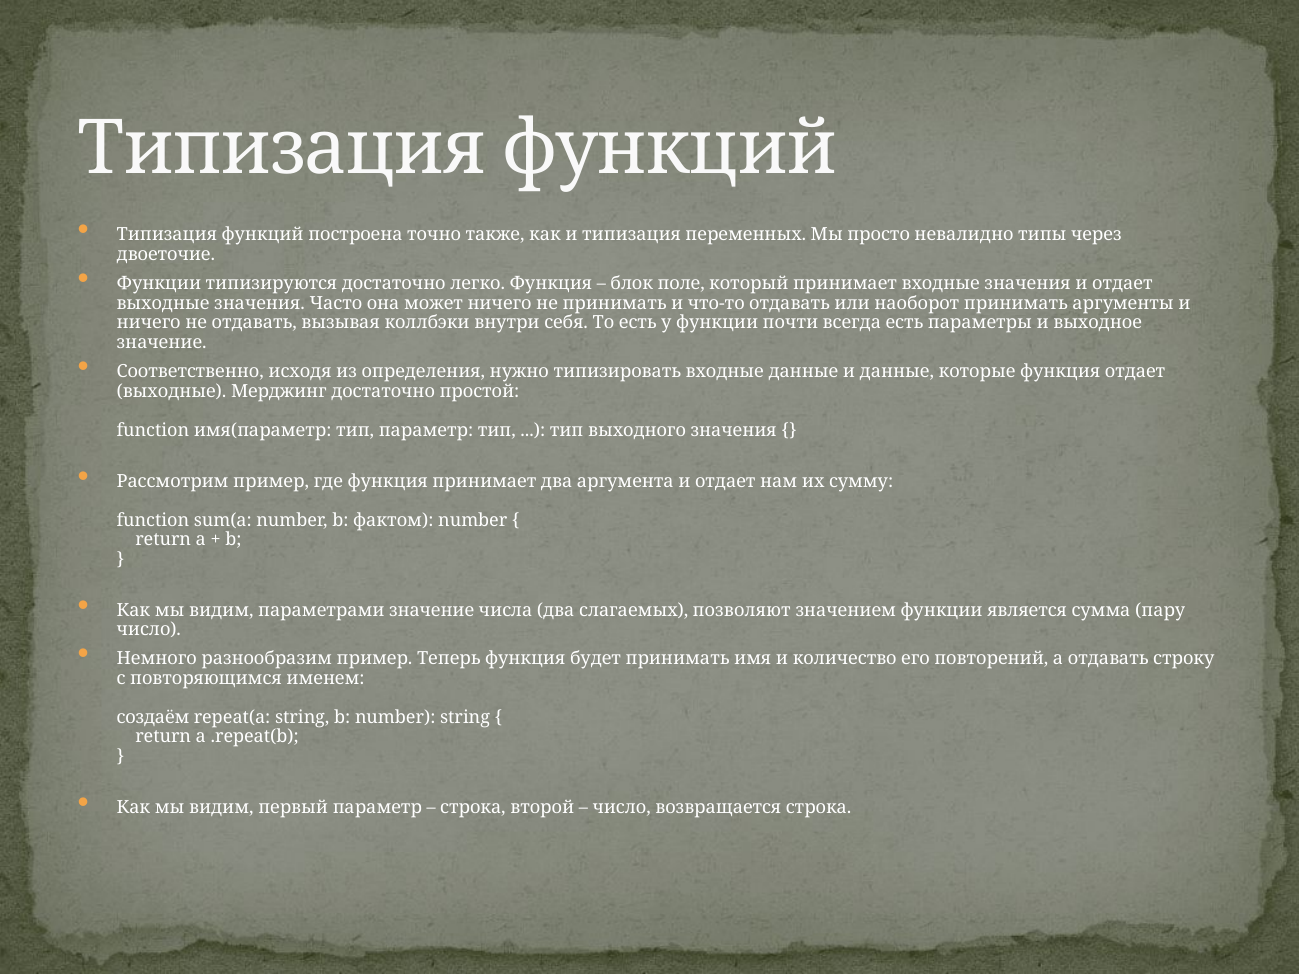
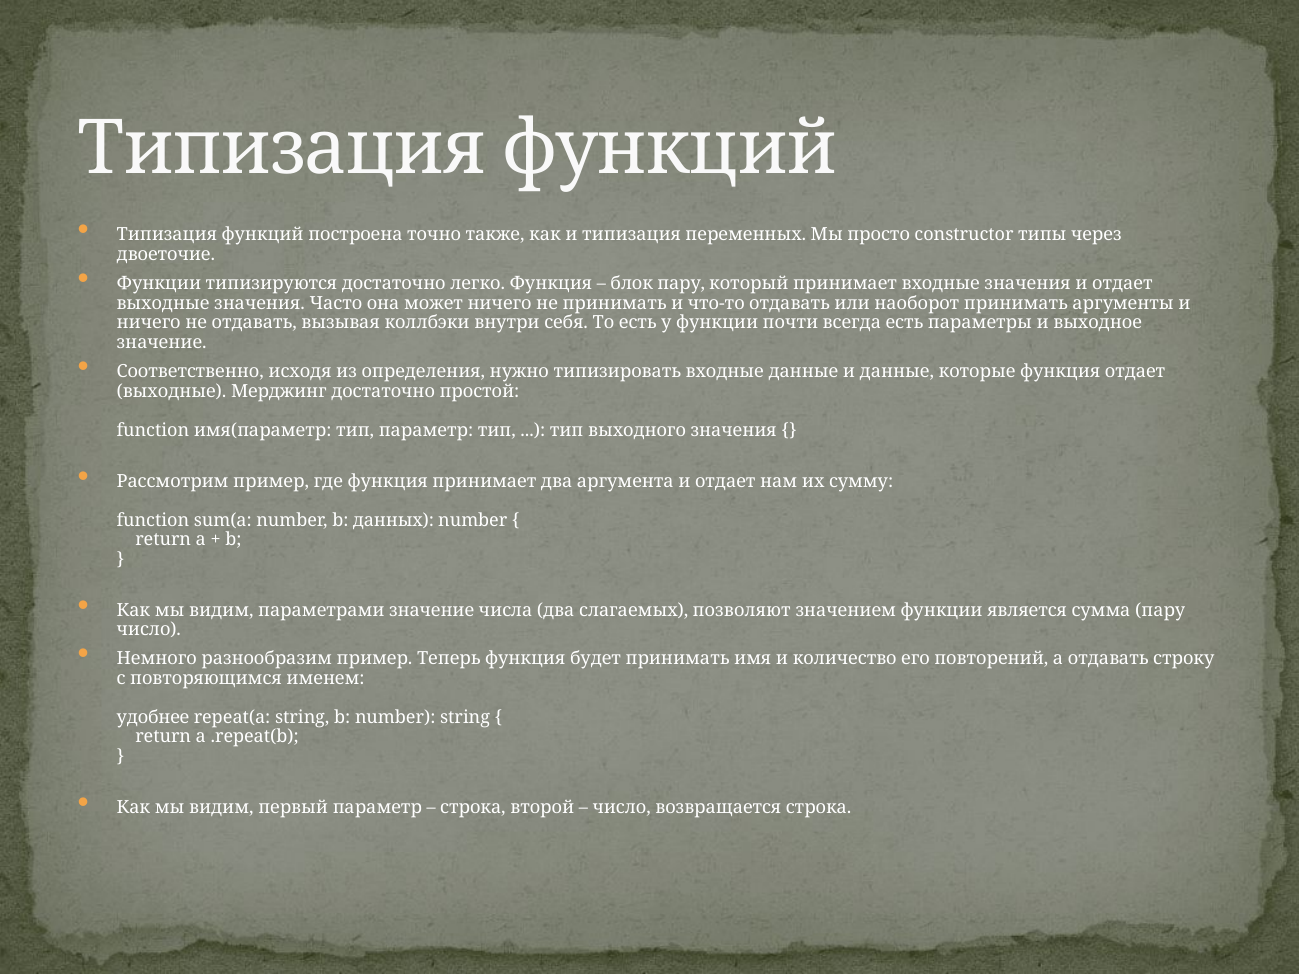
невалидно: невалидно -> constructor
блок поле: поле -> пару
фактом: фактом -> данных
создаём: создаём -> удобнее
